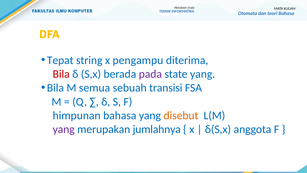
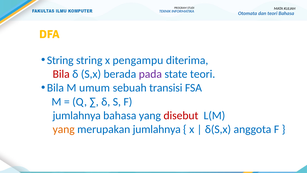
Tepat at (60, 60): Tepat -> String
state yang: yang -> teori
semua: semua -> umum
himpunan at (77, 115): himpunan -> jumlahnya
disebut colour: orange -> red
yang at (64, 129) colour: purple -> orange
